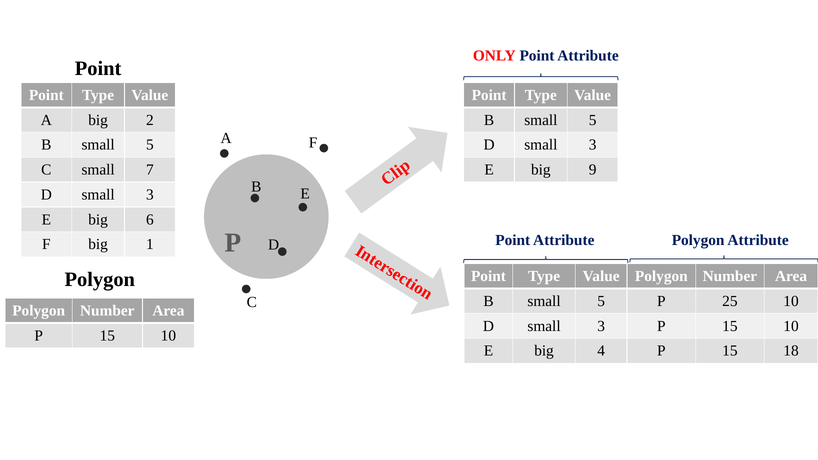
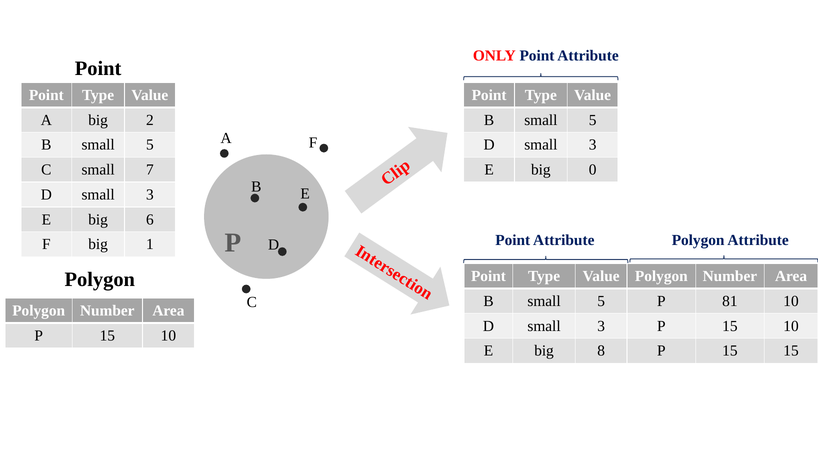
9: 9 -> 0
25: 25 -> 81
4: 4 -> 8
15 18: 18 -> 15
